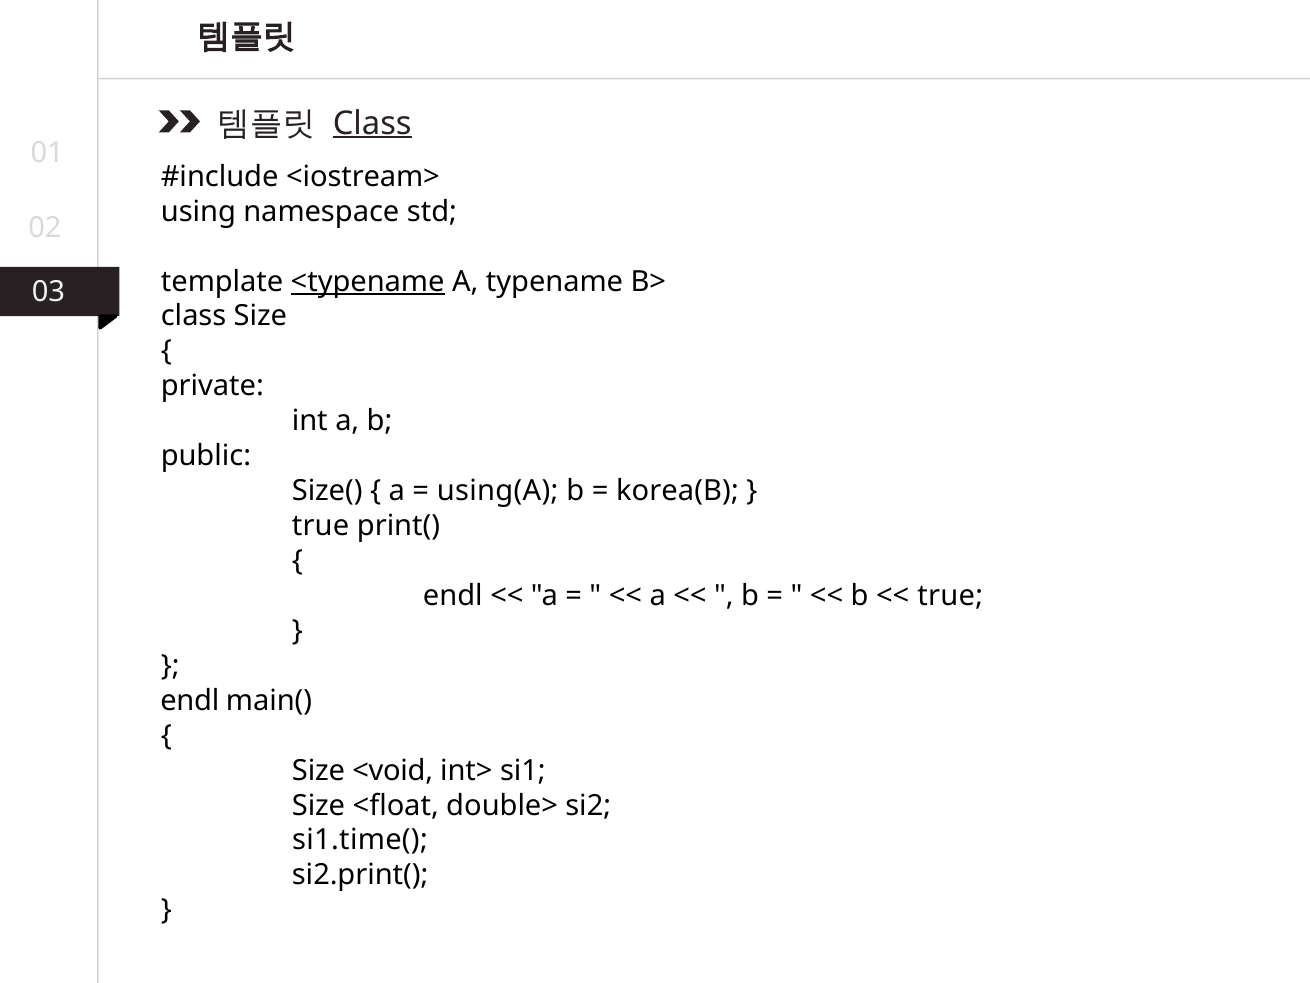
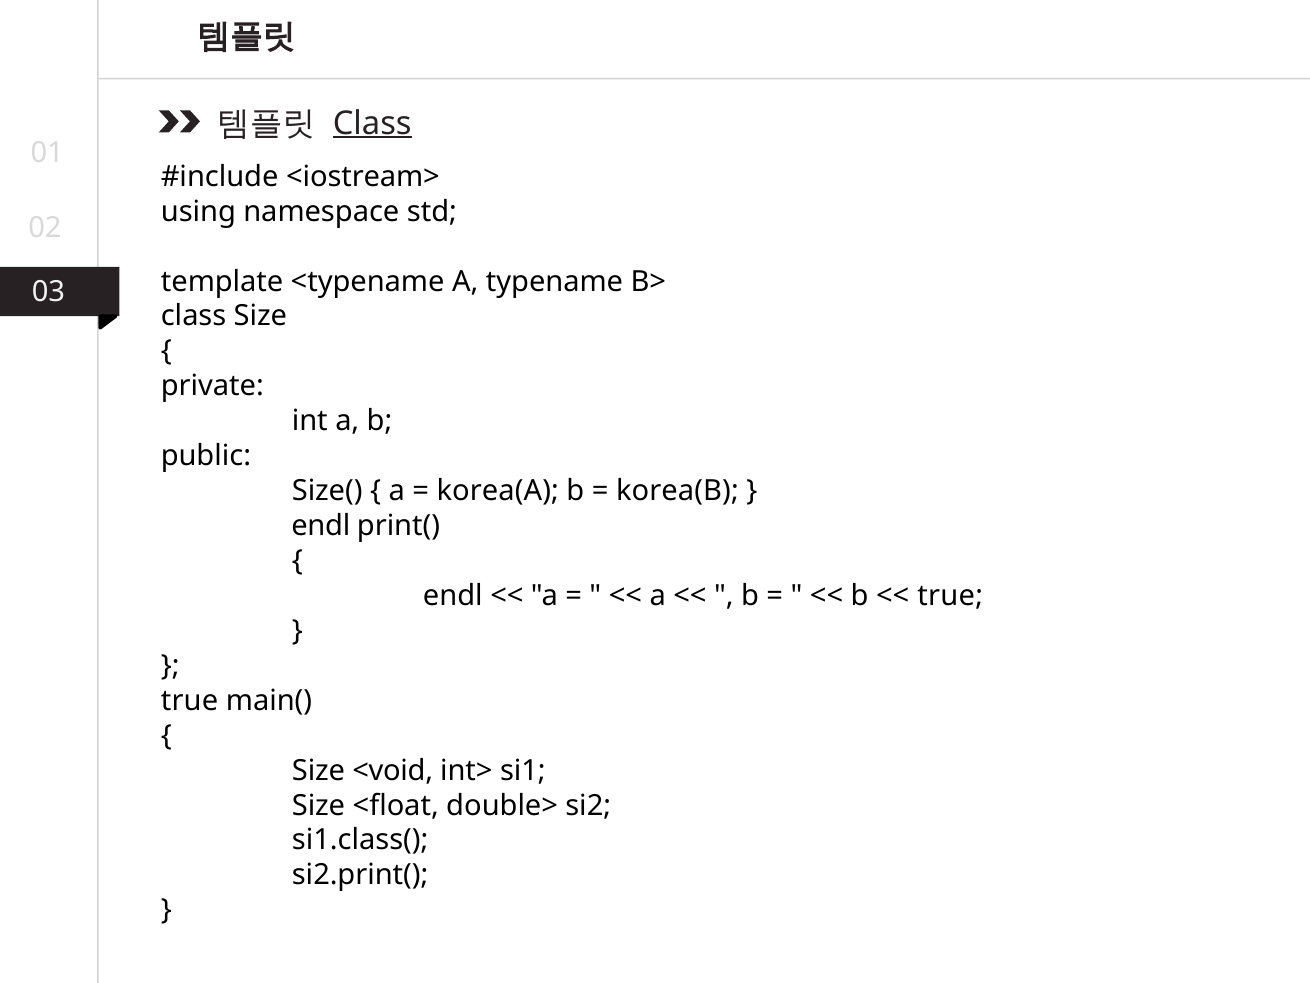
<typename underline: present -> none
using(A: using(A -> korea(A
true at (321, 526): true -> endl
endl at (190, 700): endl -> true
si1.time(: si1.time( -> si1.class(
